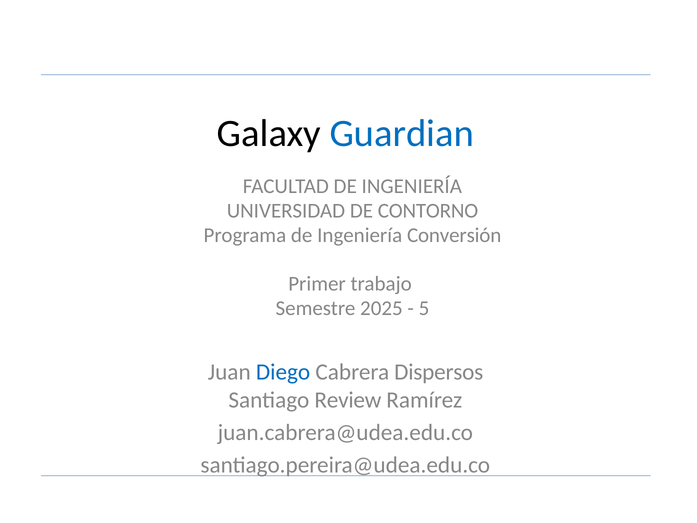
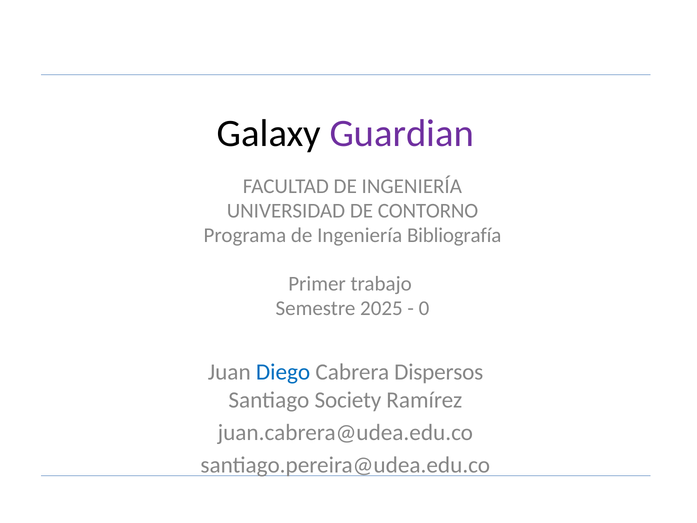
Guardian colour: blue -> purple
Conversión: Conversión -> Bibliografía
5: 5 -> 0
Review: Review -> Society
